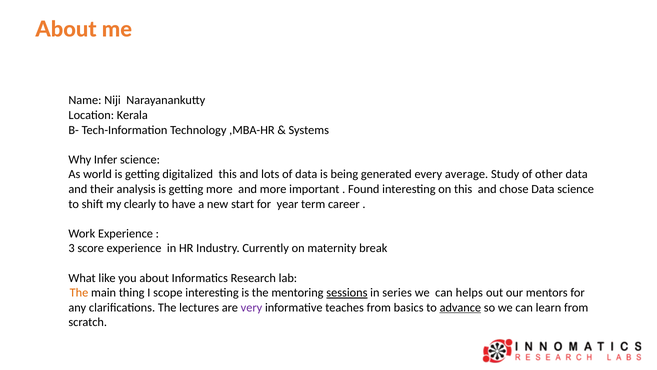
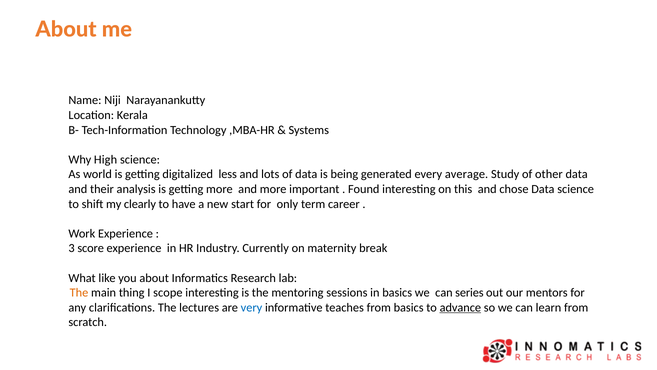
Infer: Infer -> High
digitalized this: this -> less
year: year -> only
sessions underline: present -> none
in series: series -> basics
helps: helps -> series
very colour: purple -> blue
